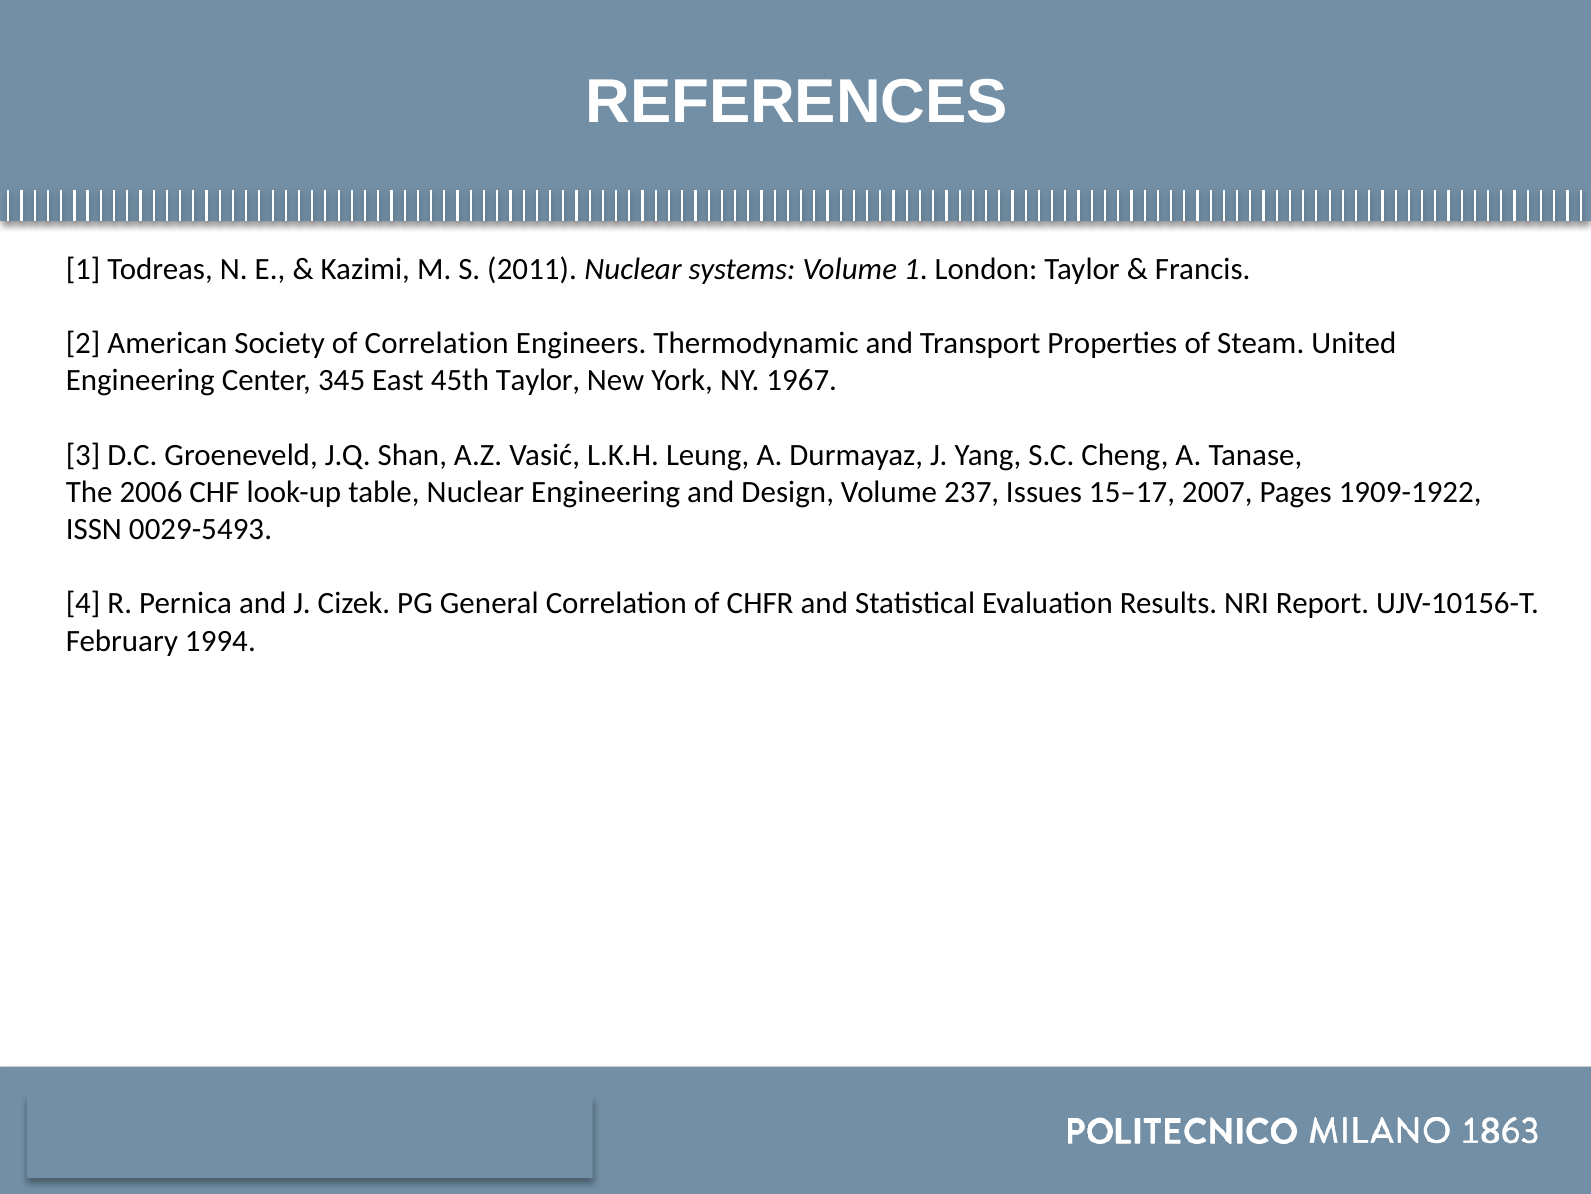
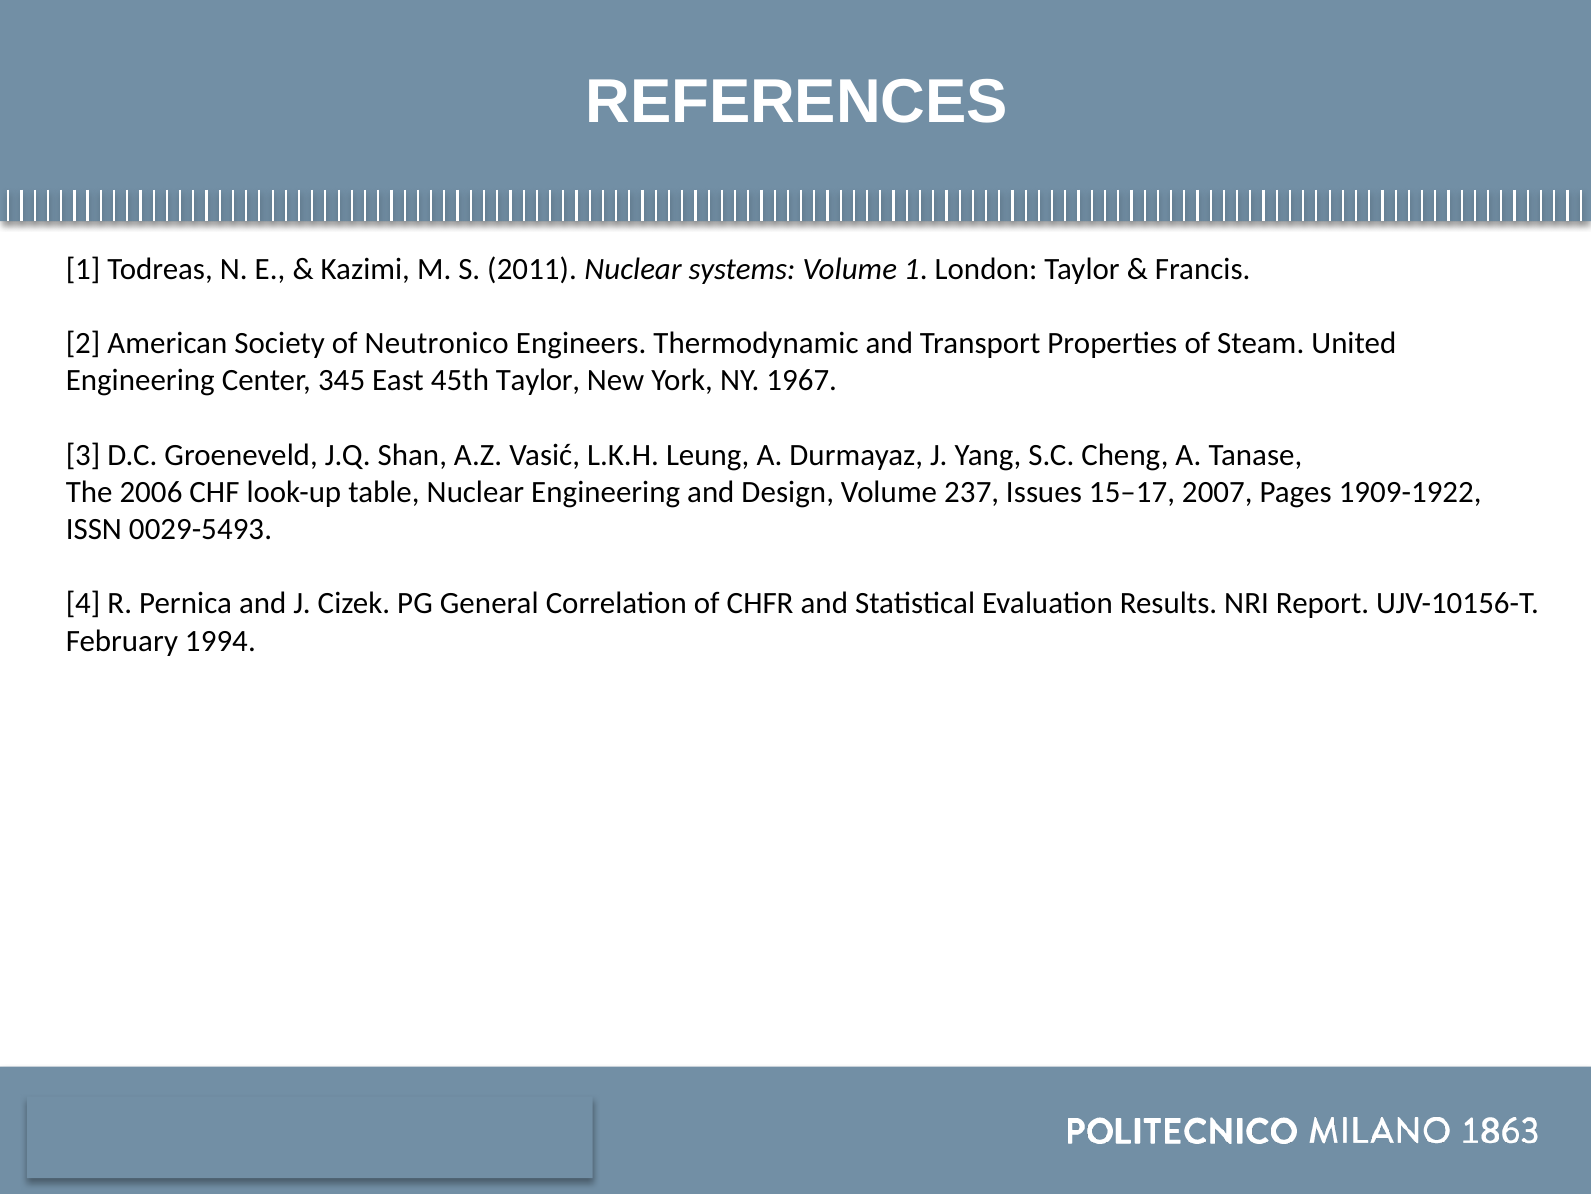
of Correlation: Correlation -> Neutronico
